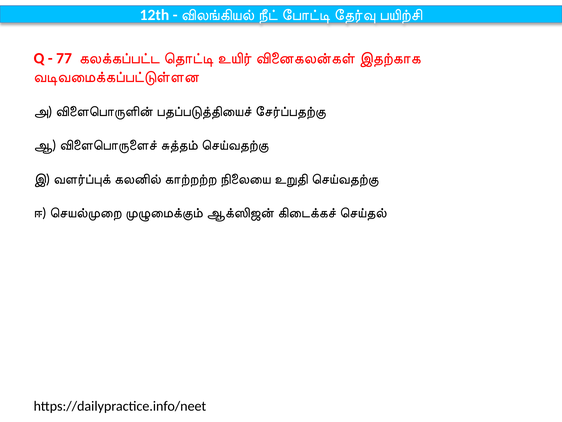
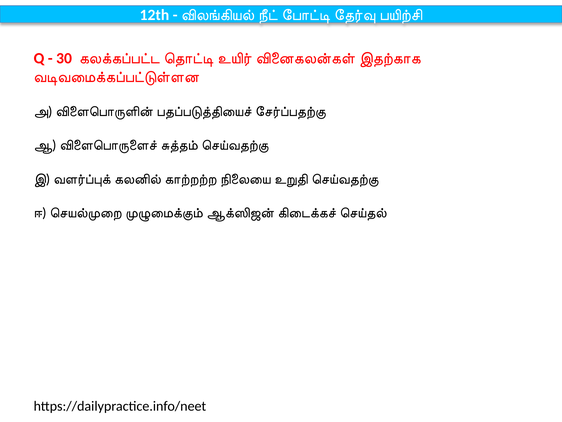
77: 77 -> 30
